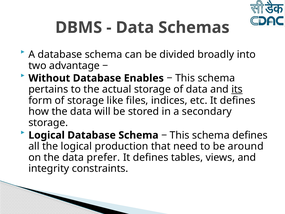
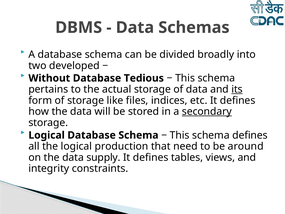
advantage: advantage -> developed
Enables: Enables -> Tedious
secondary underline: none -> present
prefer: prefer -> supply
